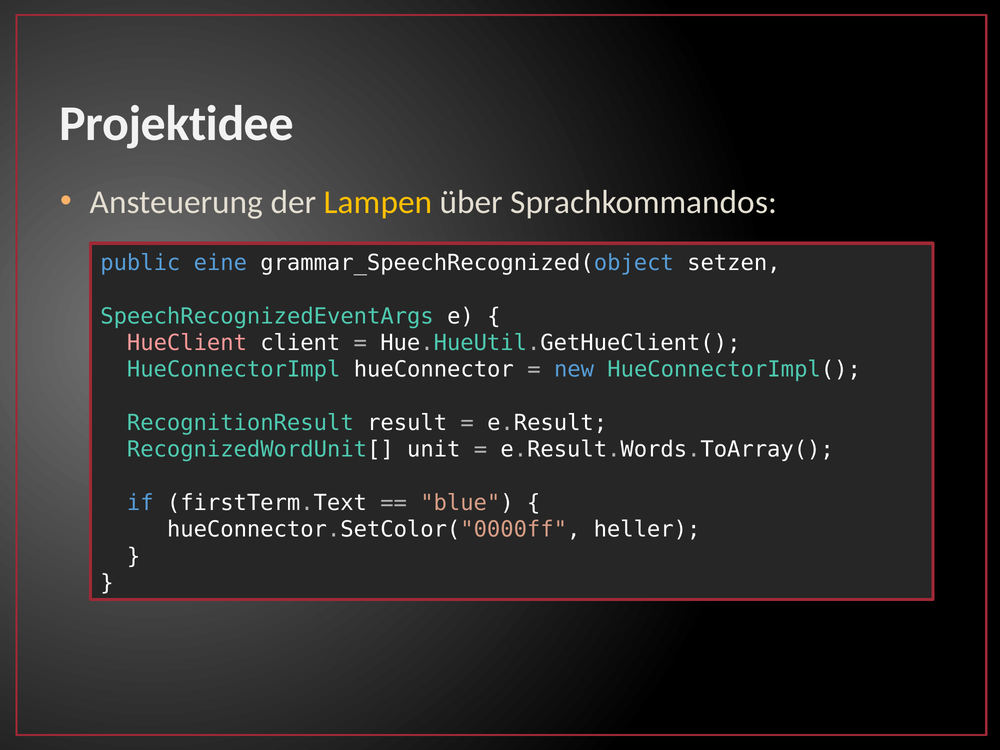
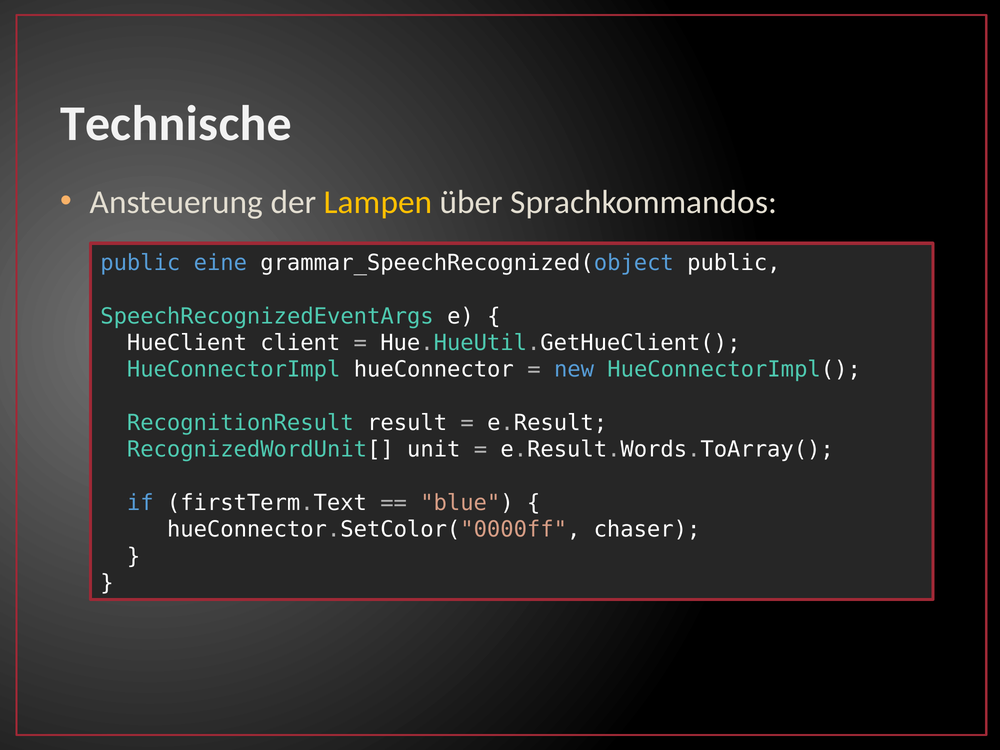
Projektidee: Projektidee -> Technische
grammar_SpeechRecognized(object setzen: setzen -> public
HueClient colour: pink -> white
heller: heller -> chaser
